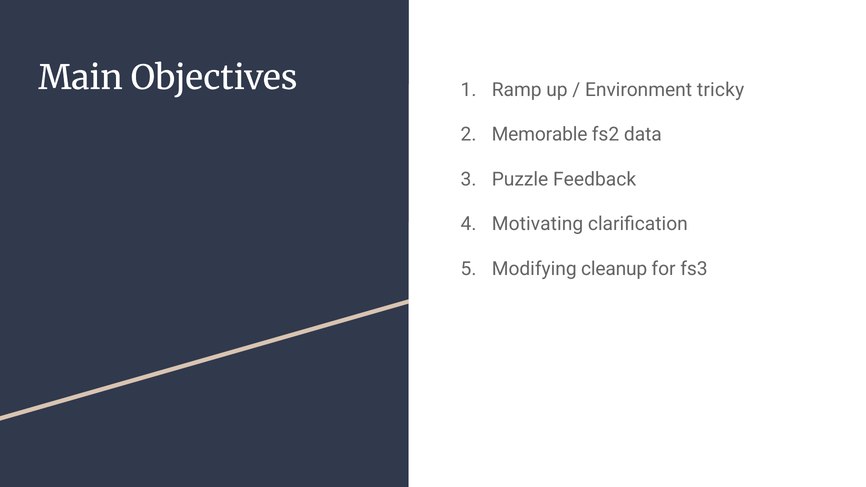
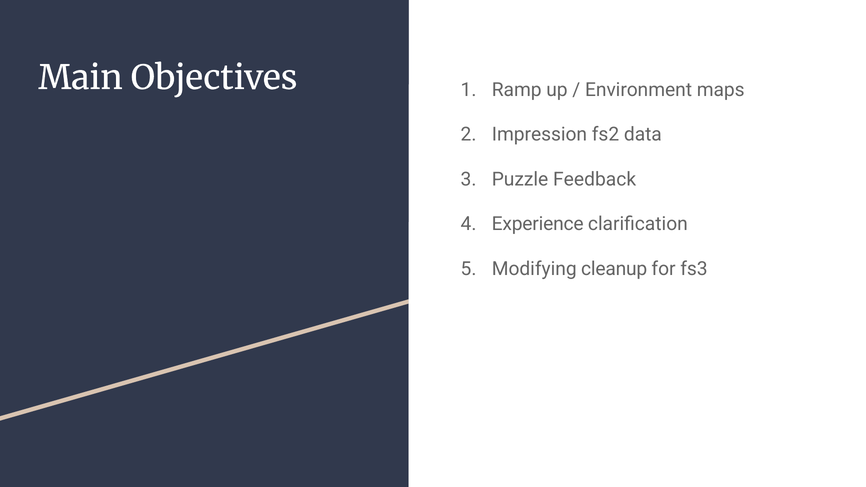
tricky: tricky -> maps
Memorable: Memorable -> Impression
Motivating: Motivating -> Experience
